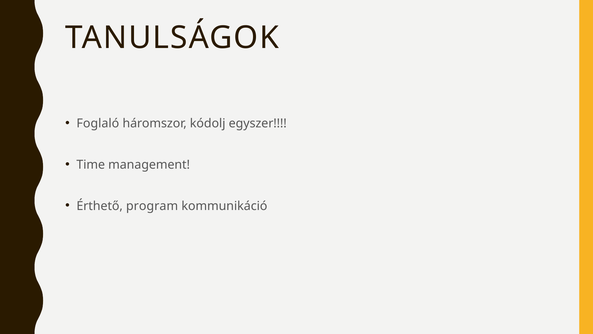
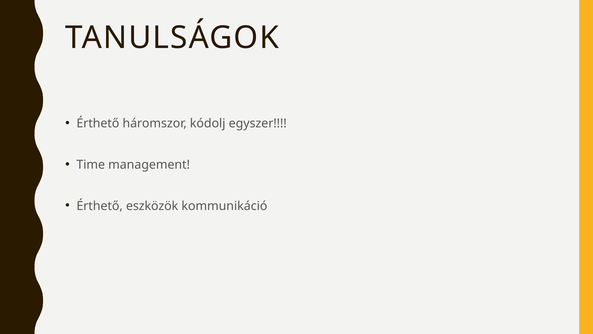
Foglaló at (98, 123): Foglaló -> Érthető
program: program -> eszközök
